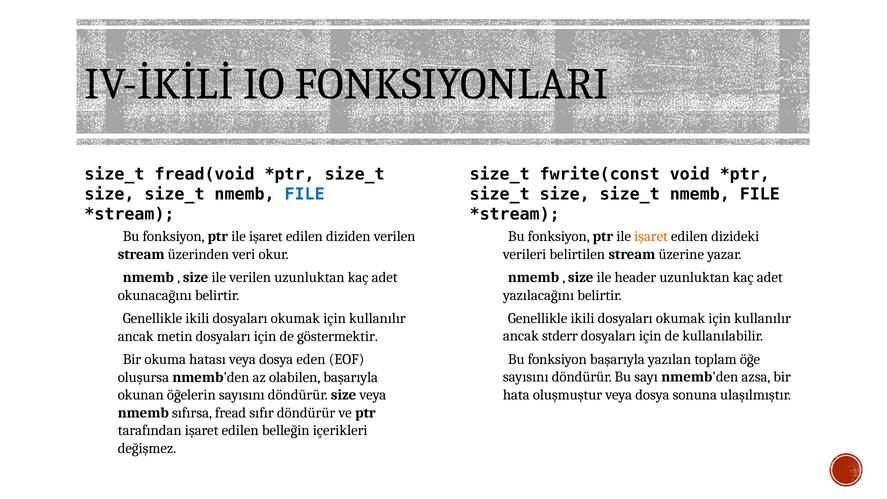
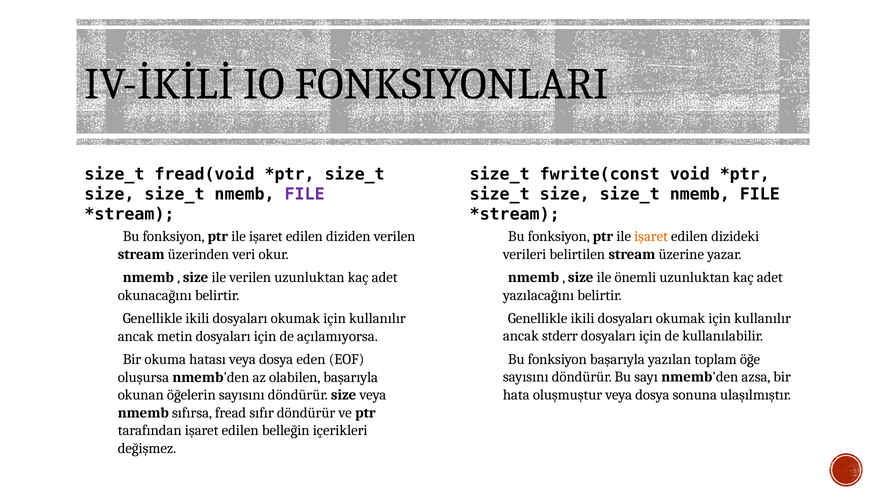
FILE at (305, 194) colour: blue -> purple
header: header -> önemli
göstermektir: göstermektir -> açılamıyorsa
